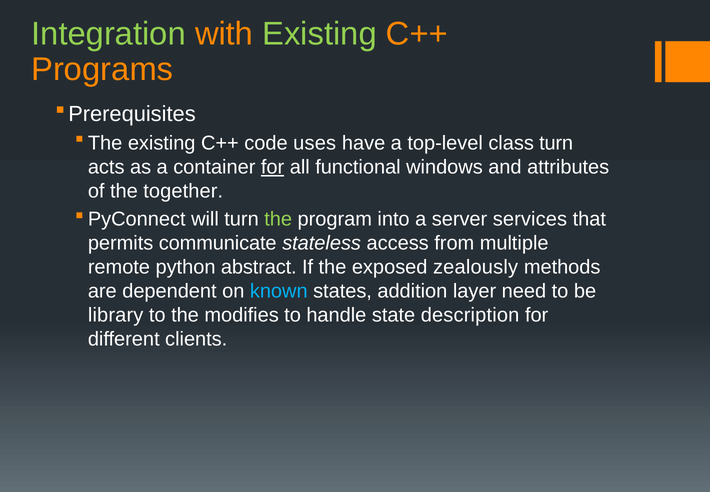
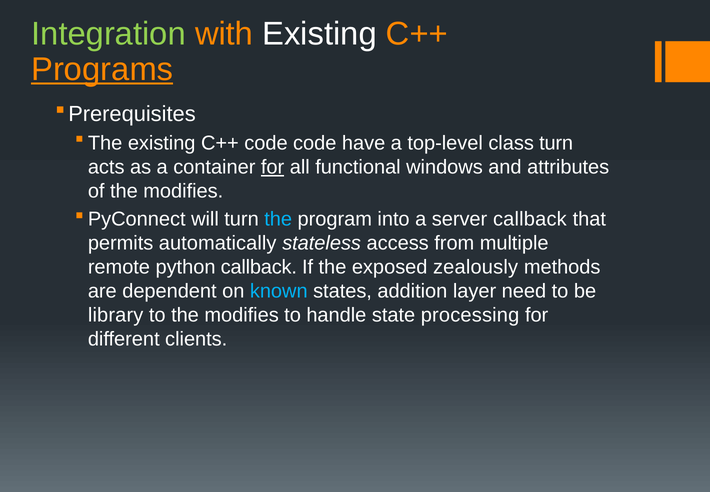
Existing at (320, 34) colour: light green -> white
Programs underline: none -> present
code uses: uses -> code
of the together: together -> modifies
the at (278, 219) colour: light green -> light blue
server services: services -> callback
communicate: communicate -> automatically
python abstract: abstract -> callback
description: description -> processing
